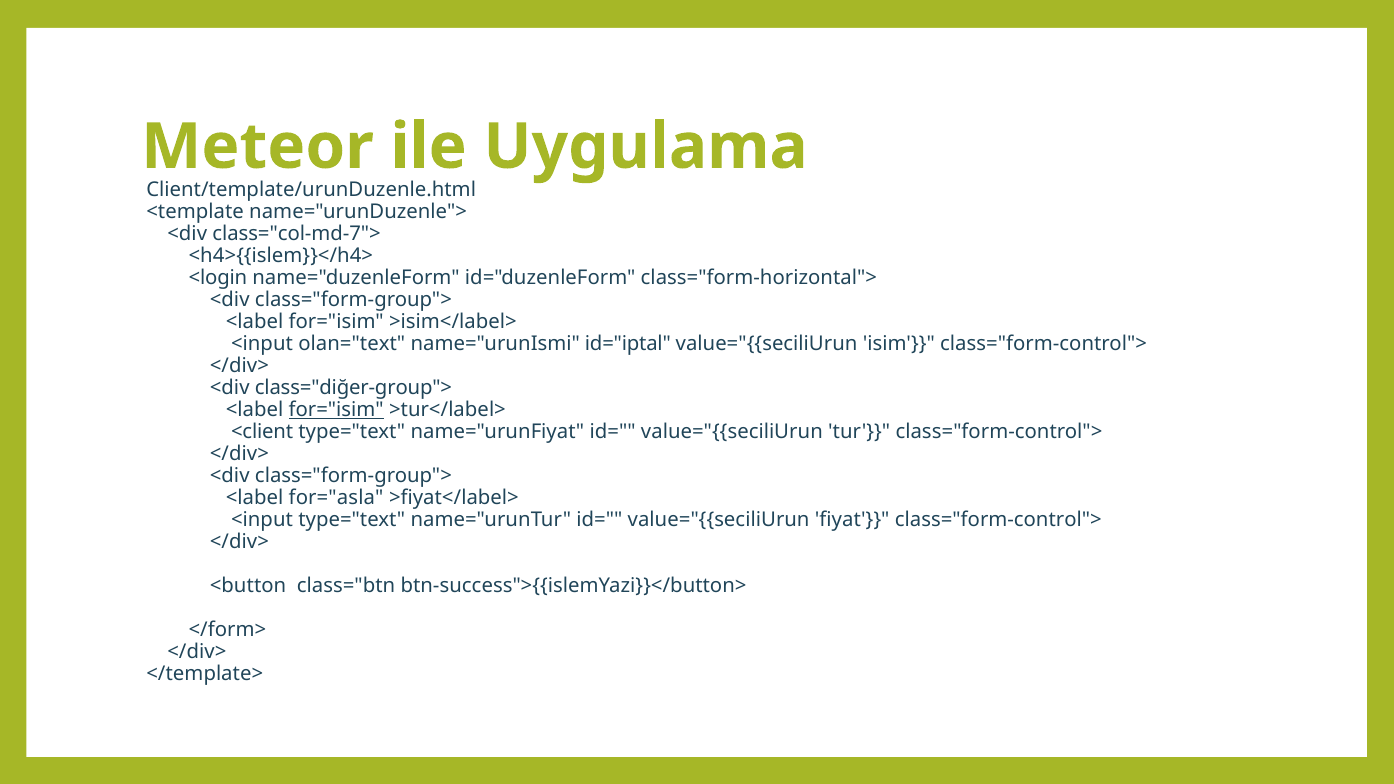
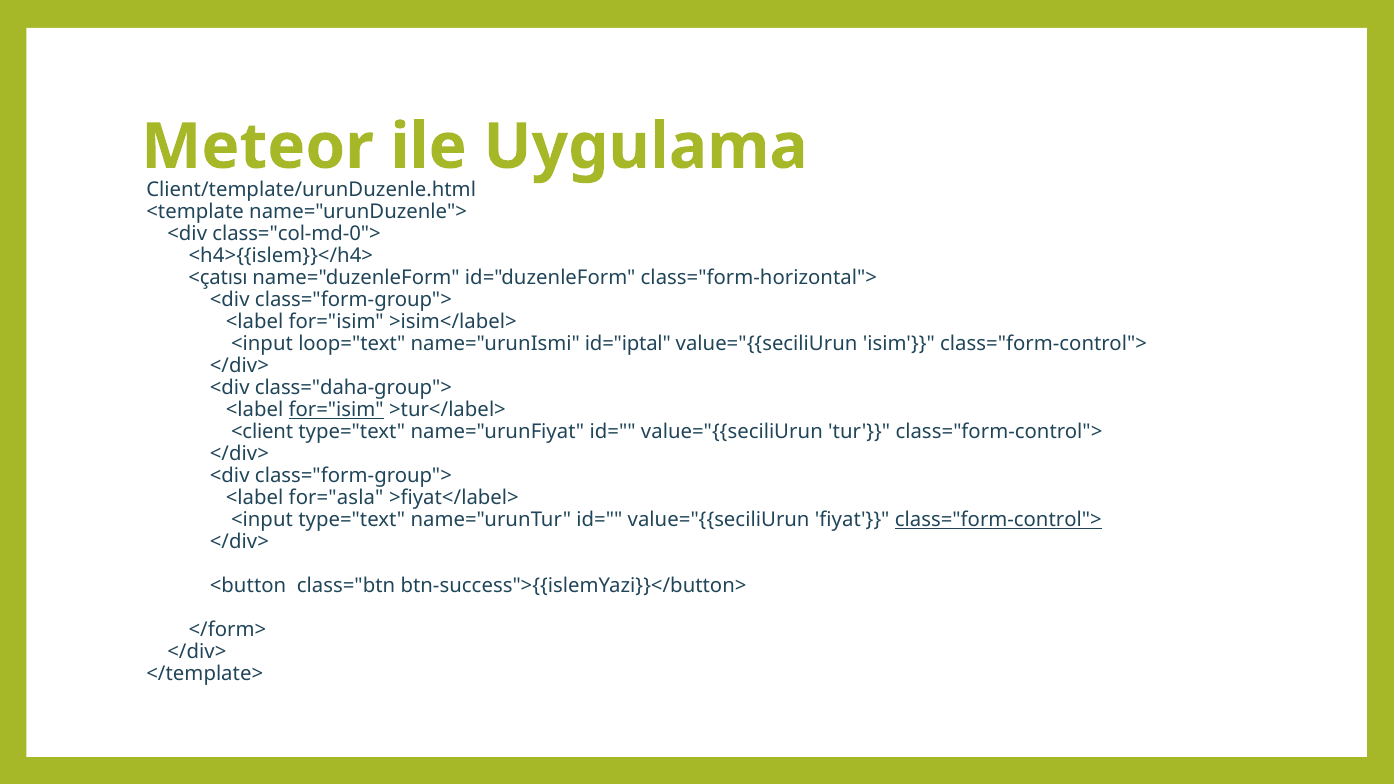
class="col-md-7">: class="col-md-7"> -> class="col-md-0">
<login: <login -> <çatısı
olan="text: olan="text -> loop="text
class="diğer-group">: class="diğer-group"> -> class="daha-group">
class="form-control"> at (998, 520) underline: none -> present
